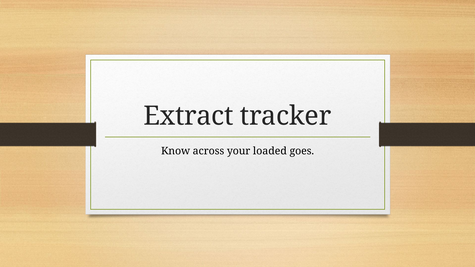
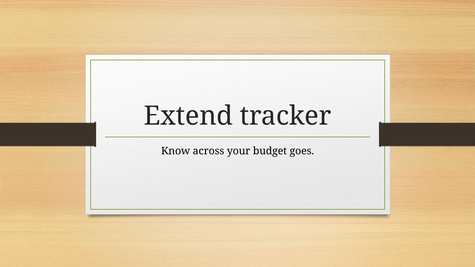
Extract: Extract -> Extend
loaded: loaded -> budget
